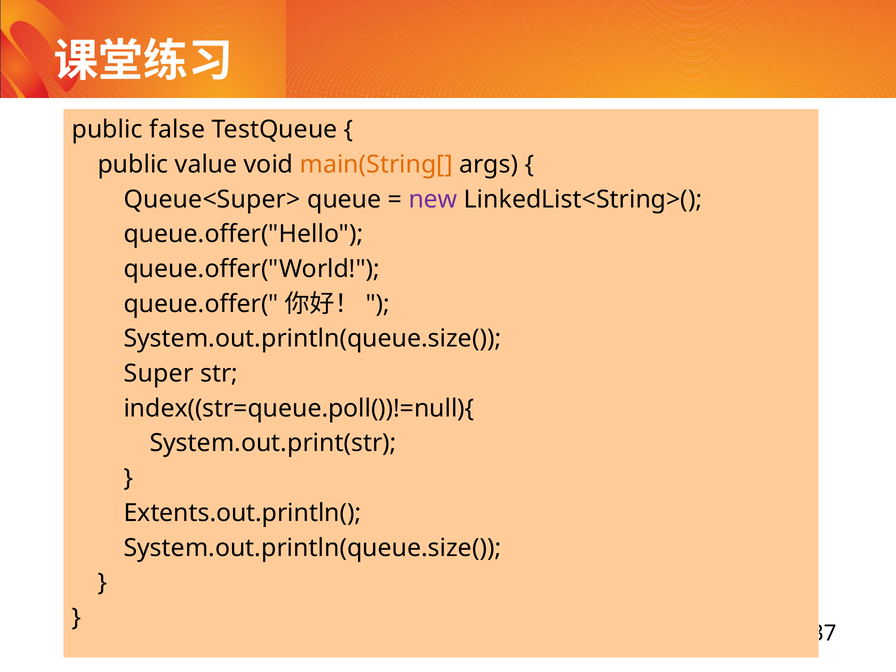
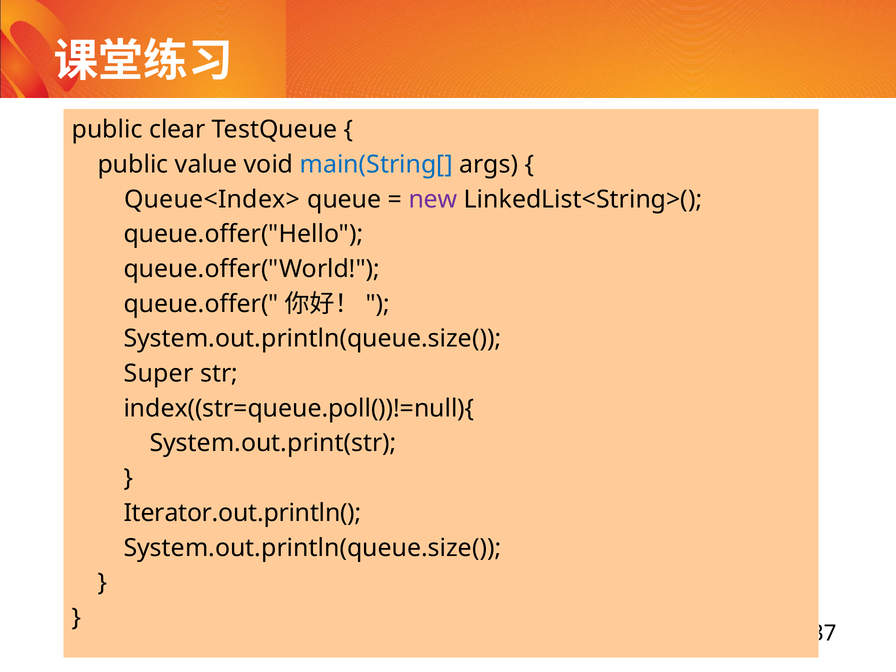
false: false -> clear
main(String[ colour: orange -> blue
Queue<Super>: Queue<Super> -> Queue<Index>
Extents.out.println(: Extents.out.println( -> Iterator.out.println(
